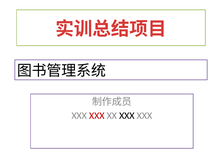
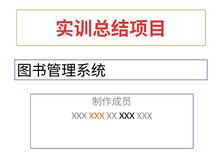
XXX at (97, 115) colour: red -> orange
